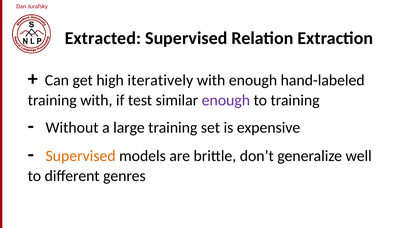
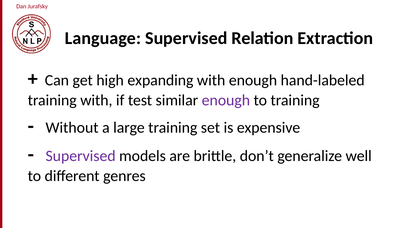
Extracted: Extracted -> Language
iteratively: iteratively -> expanding
Supervised at (81, 156) colour: orange -> purple
